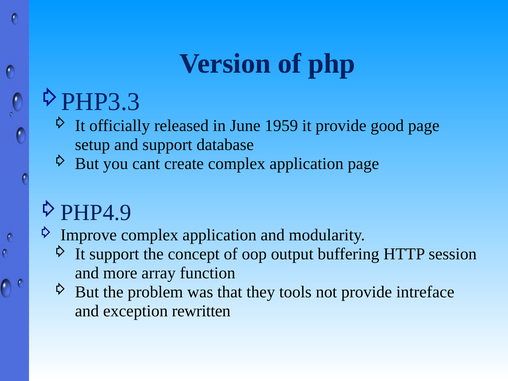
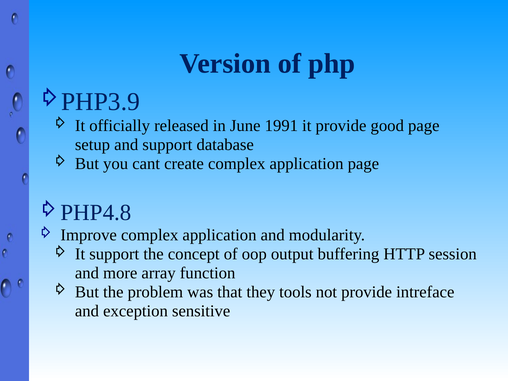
PHP3.3: PHP3.3 -> PHP3.9
1959: 1959 -> 1991
PHP4.9: PHP4.9 -> PHP4.8
rewritten: rewritten -> sensitive
